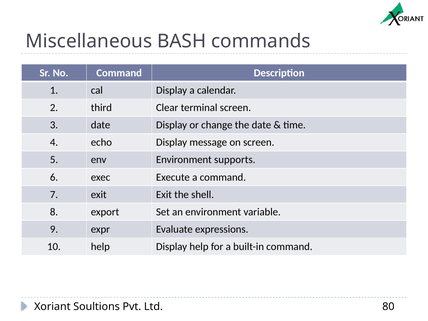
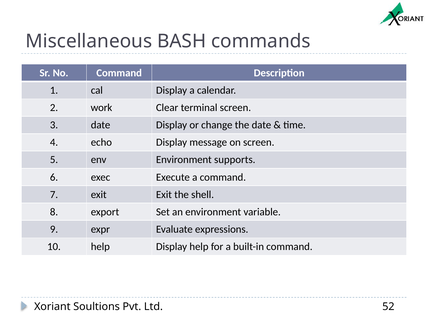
third: third -> work
80: 80 -> 52
